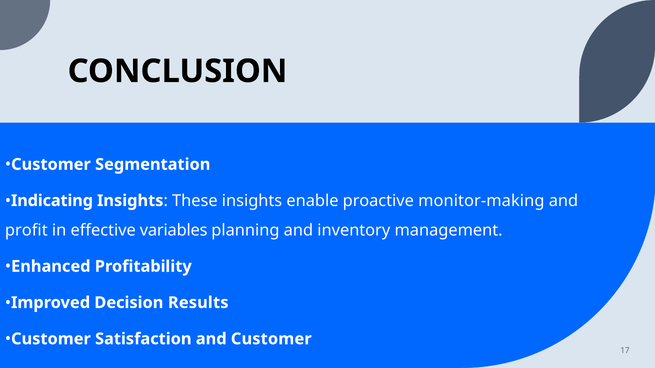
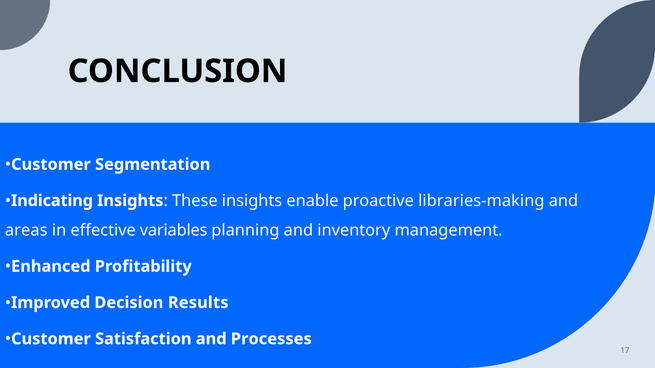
monitor-making: monitor-making -> libraries-making
profit: profit -> areas
and Customer: Customer -> Processes
